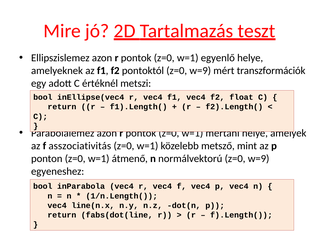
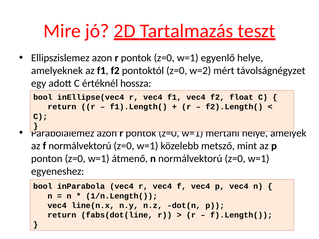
pontoktól z=0 w=9: w=9 -> w=2
transzformációk: transzformációk -> távolságnégyzet
metszi: metszi -> hossza
f asszociativitás: asszociativitás -> normálvektorú
n normálvektorú z=0 w=9: w=9 -> w=1
